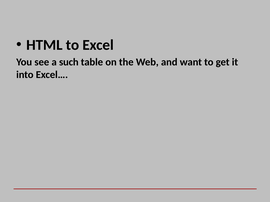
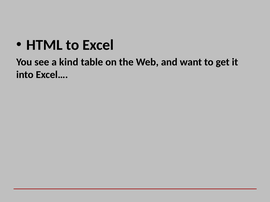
such: such -> kind
